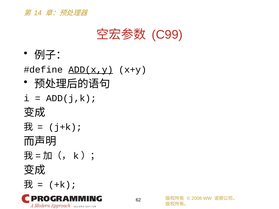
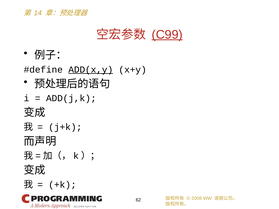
C99 underline: none -> present
